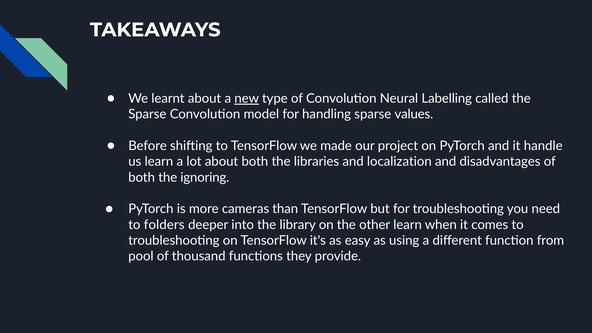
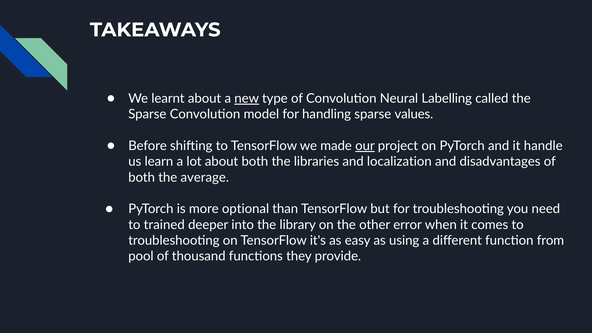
our underline: none -> present
ignoring: ignoring -> average
cameras: cameras -> optional
folders: folders -> trained
other learn: learn -> error
